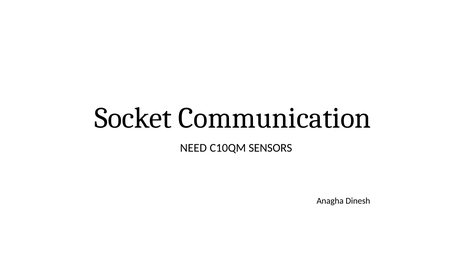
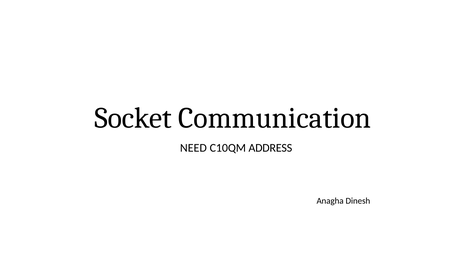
SENSORS: SENSORS -> ADDRESS
